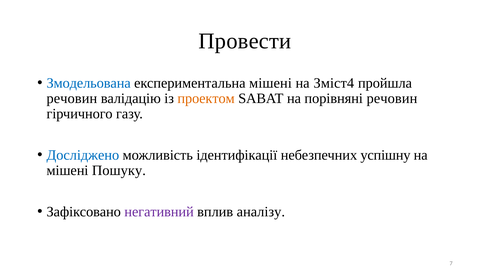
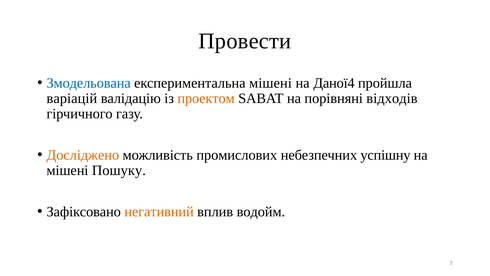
Зміст4: Зміст4 -> Даної4
речовин at (72, 98): речовин -> варіацій
порівняні речовин: речовин -> відходів
Досліджено colour: blue -> orange
ідентифікації: ідентифікації -> промислових
негативний colour: purple -> orange
аналізу: аналізу -> водойм
